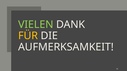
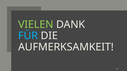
FÜR colour: yellow -> light blue
